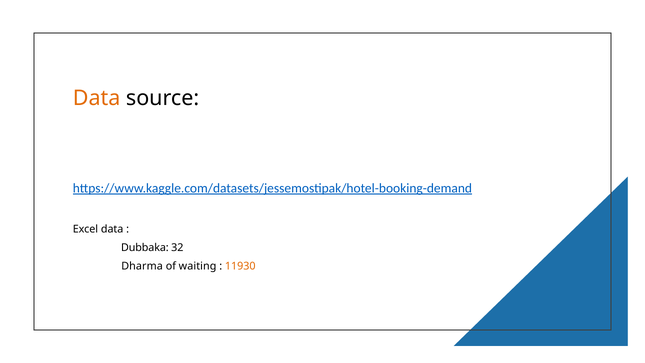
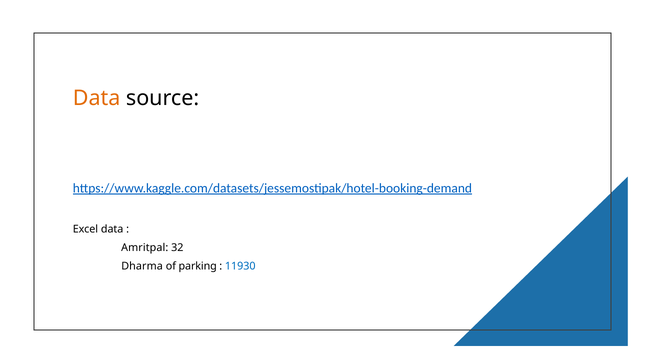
Dubbaka: Dubbaka -> Amritpal
waiting: waiting -> parking
11930 colour: orange -> blue
